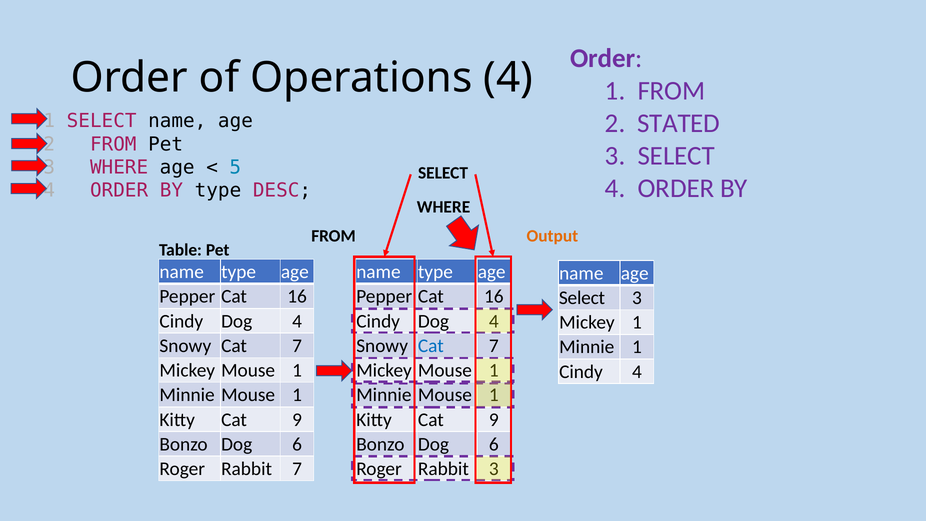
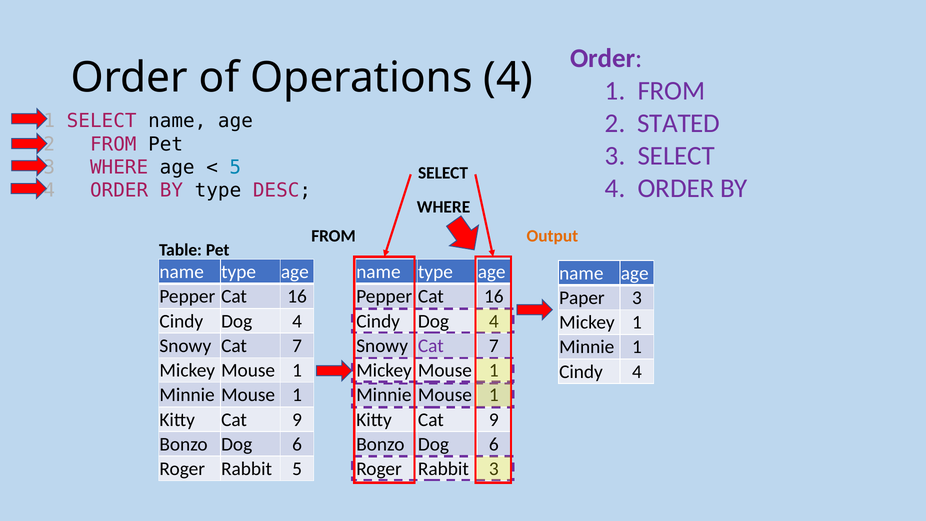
Select at (582, 298): Select -> Paper
Cat at (431, 346) colour: blue -> purple
Rabbit 7: 7 -> 5
